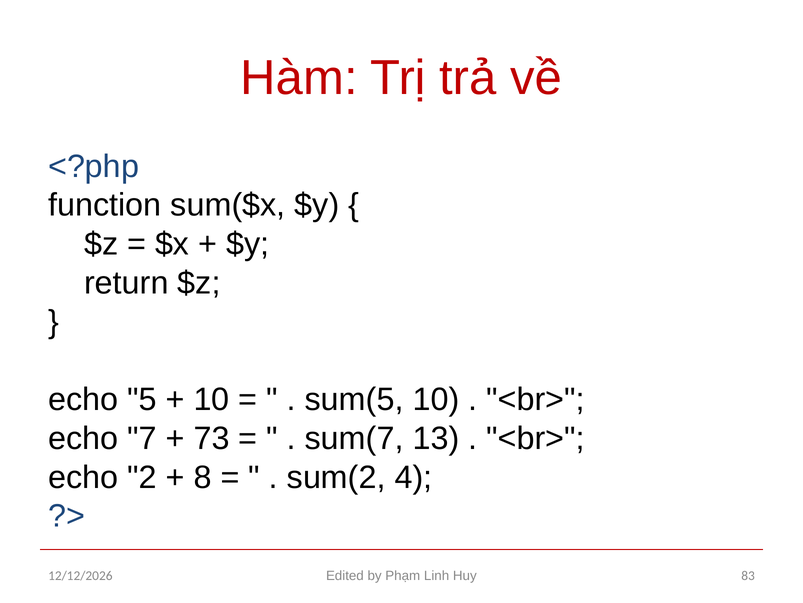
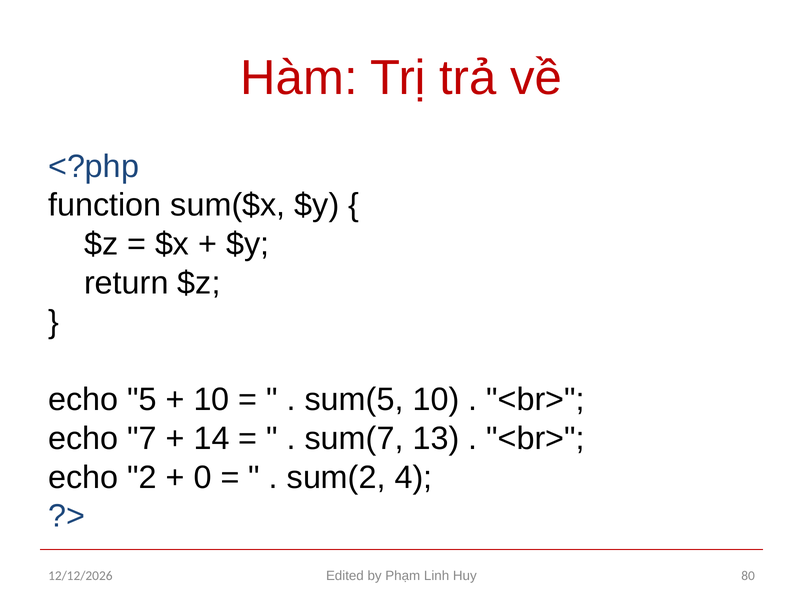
73: 73 -> 14
8: 8 -> 0
83: 83 -> 80
